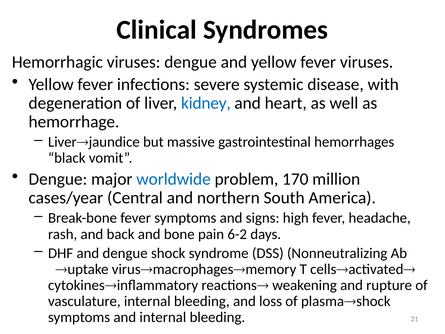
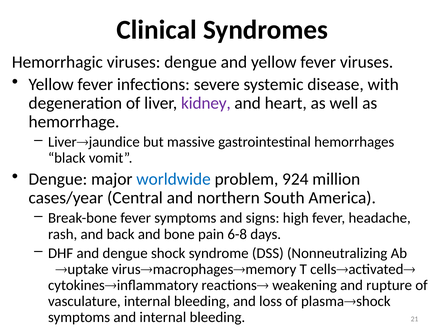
kidney colour: blue -> purple
170: 170 -> 924
6-2: 6-2 -> 6-8
